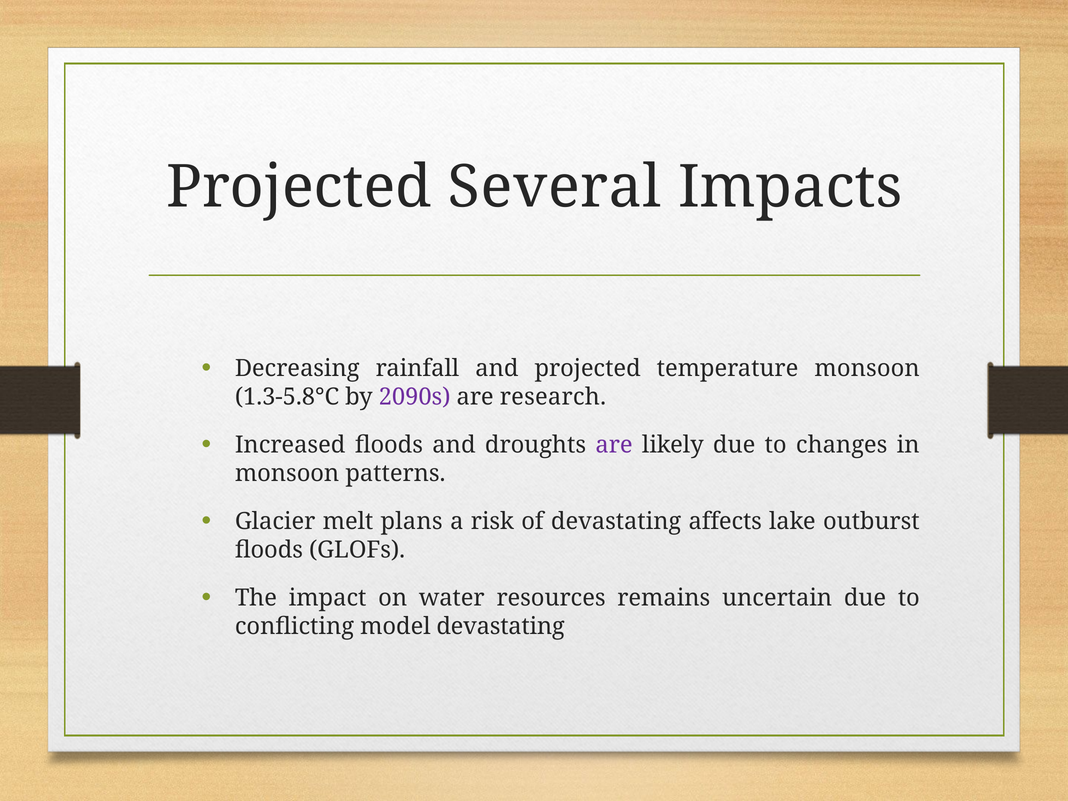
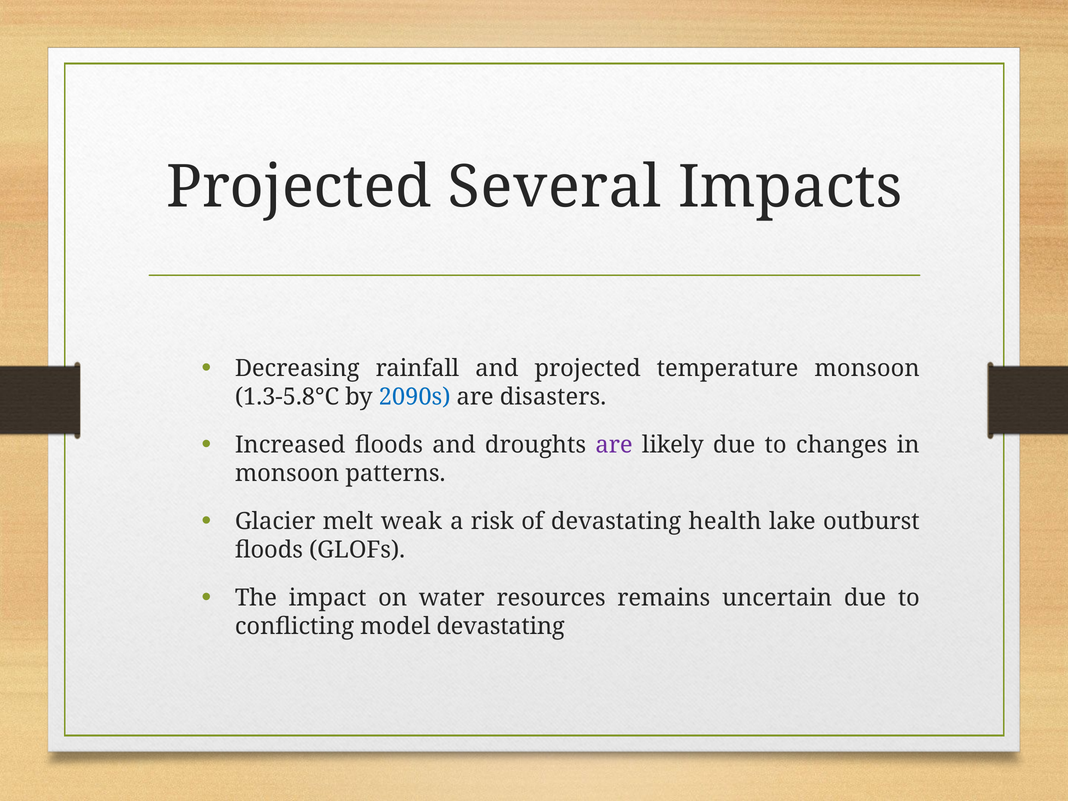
2090s colour: purple -> blue
research: research -> disasters
plans: plans -> weak
affects: affects -> health
